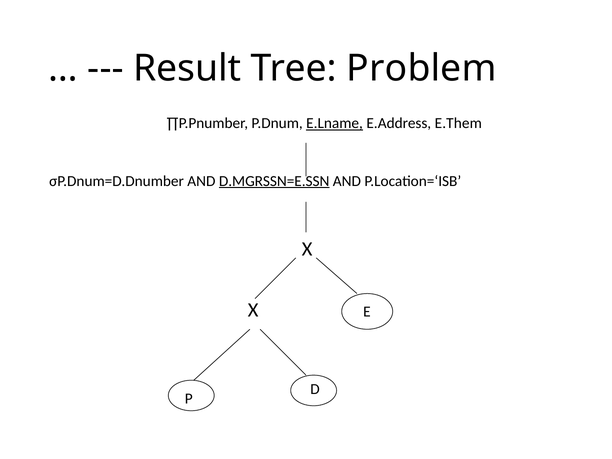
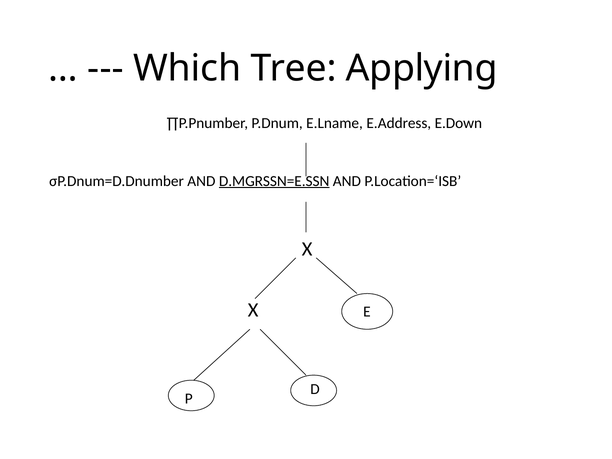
Result: Result -> Which
Problem: Problem -> Applying
E.Lname underline: present -> none
E.Them: E.Them -> E.Down
